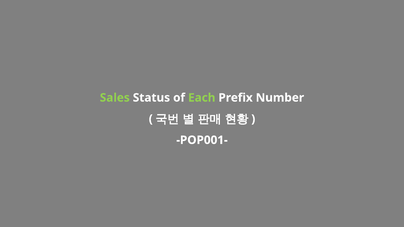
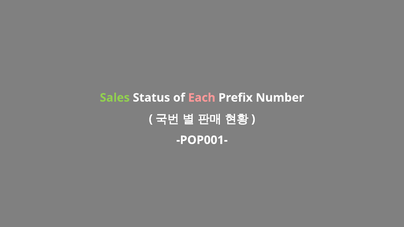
Each colour: light green -> pink
